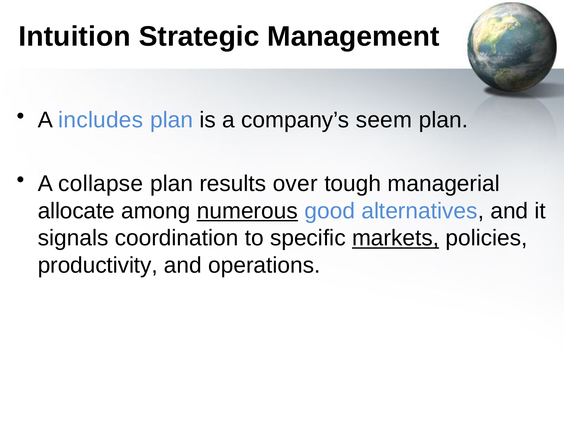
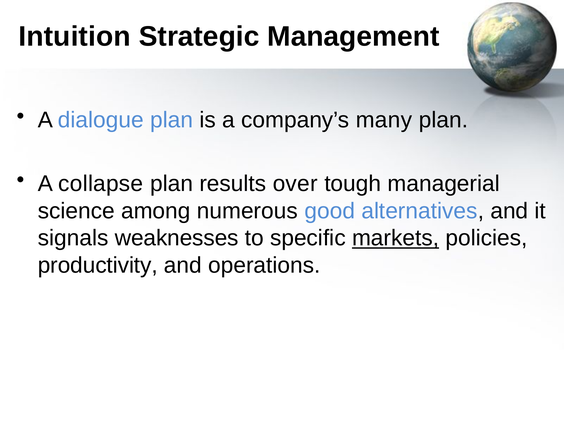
includes: includes -> dialogue
seem: seem -> many
allocate: allocate -> science
numerous underline: present -> none
coordination: coordination -> weaknesses
